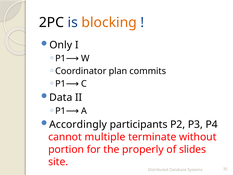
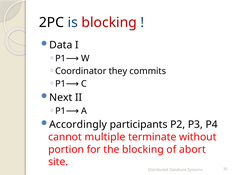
blocking at (109, 23) colour: orange -> red
Only: Only -> Data
plan: plan -> they
Data: Data -> Next
the properly: properly -> blocking
slides: slides -> abort
